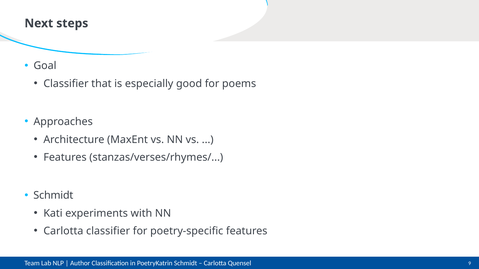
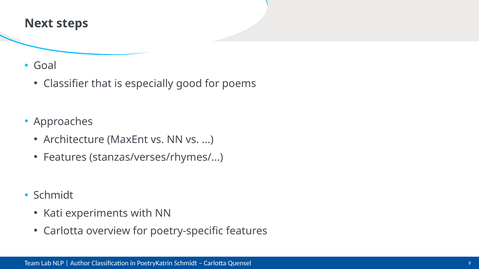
Carlotta classifier: classifier -> overview
